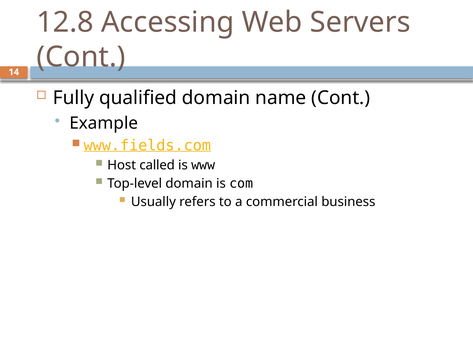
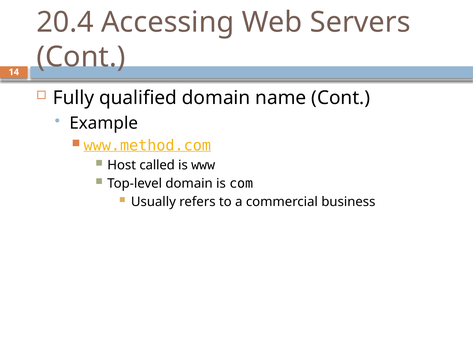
12.8: 12.8 -> 20.4
www.fields.com: www.fields.com -> www.method.com
